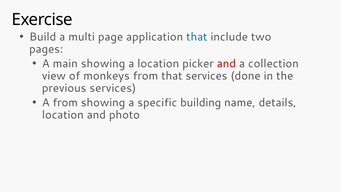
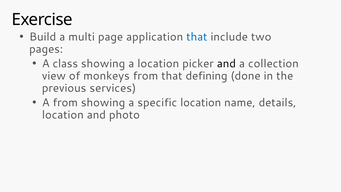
main: main -> class
and at (226, 64) colour: red -> black
that services: services -> defining
specific building: building -> location
